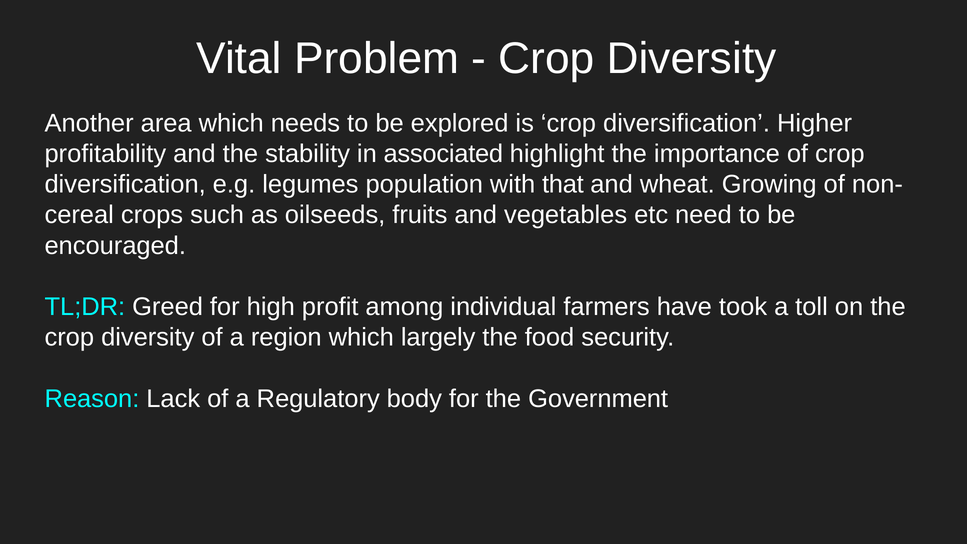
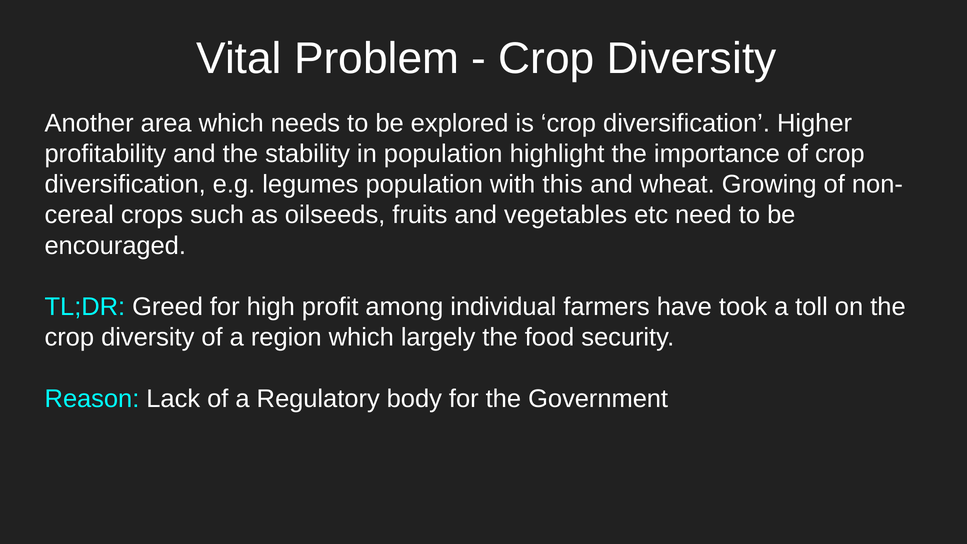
in associated: associated -> population
that: that -> this
